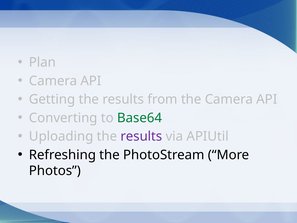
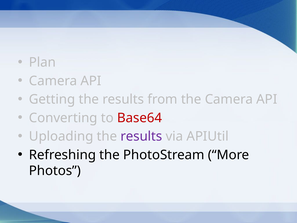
Base64 colour: green -> red
